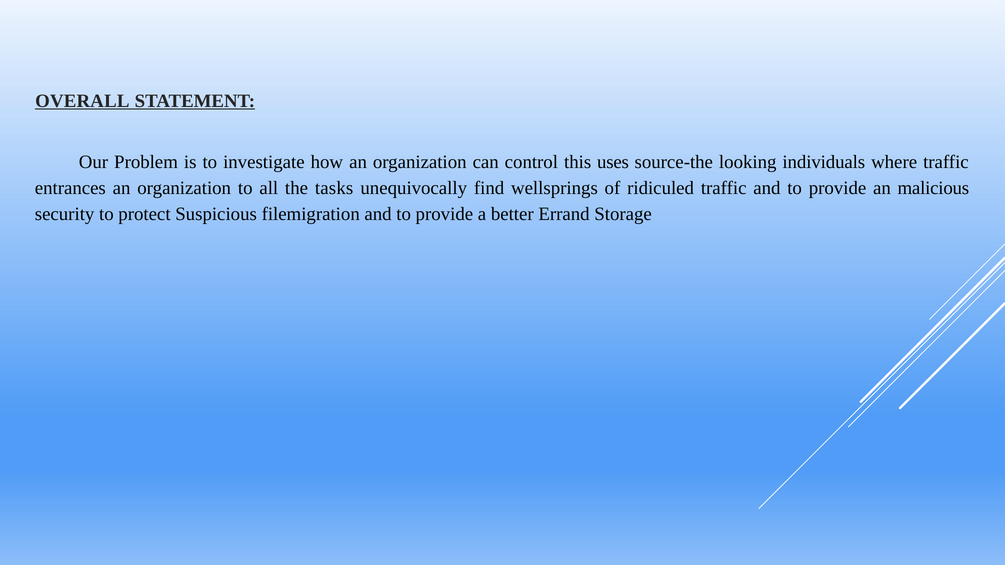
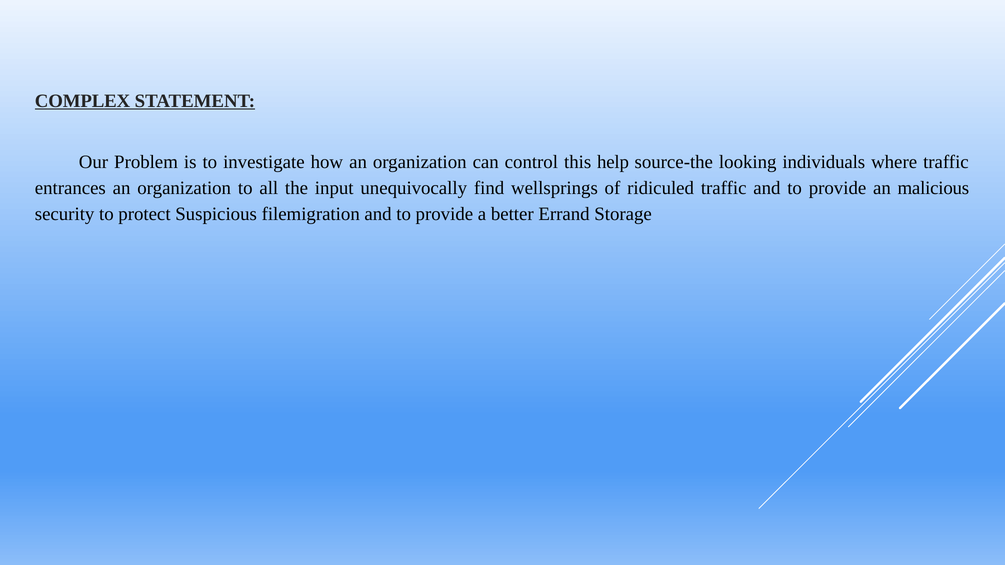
OVERALL: OVERALL -> COMPLEX
uses: uses -> help
tasks: tasks -> input
